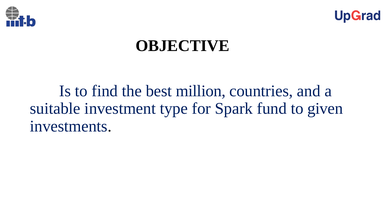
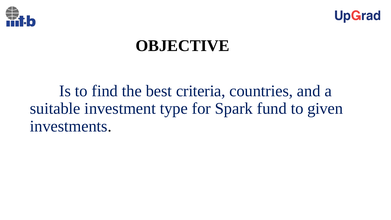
million: million -> criteria
